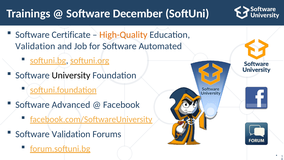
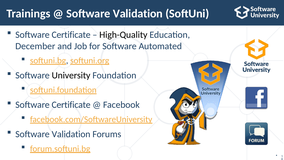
December at (138, 14): December -> Validation
High-Quality colour: orange -> black
Validation at (35, 46): Validation -> December
Advanced at (71, 105): Advanced -> Certificate
